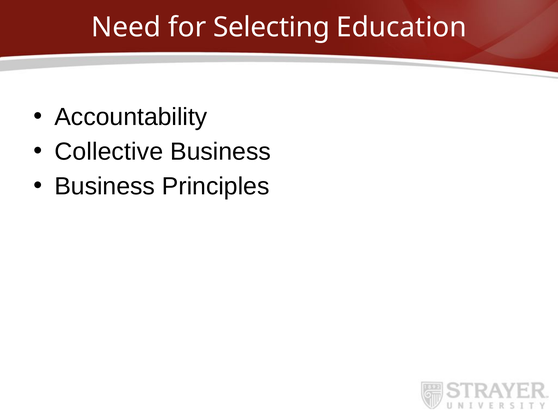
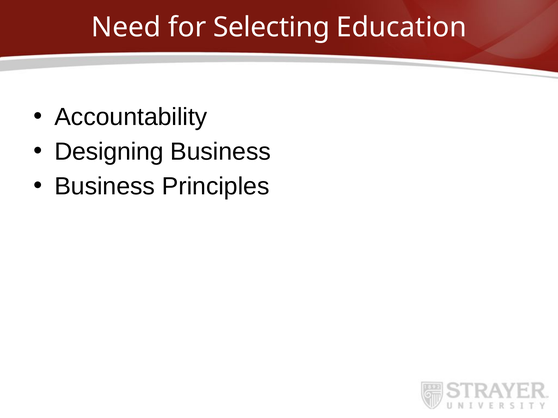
Collective: Collective -> Designing
